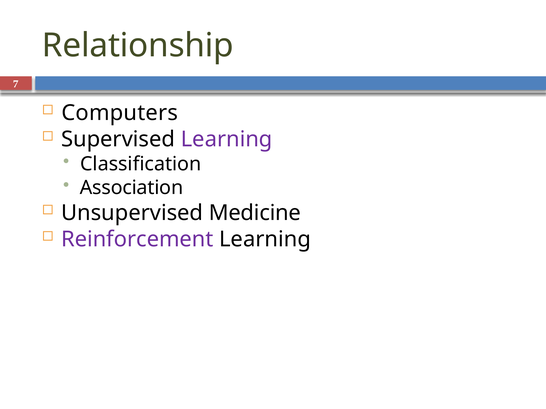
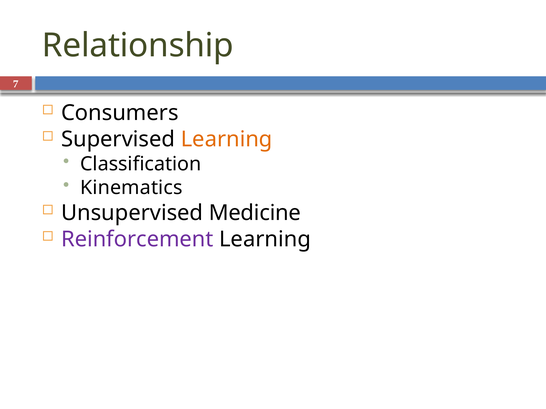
Computers: Computers -> Consumers
Learning at (227, 139) colour: purple -> orange
Association: Association -> Kinematics
